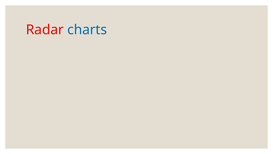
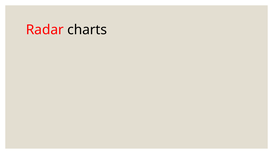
charts colour: blue -> black
